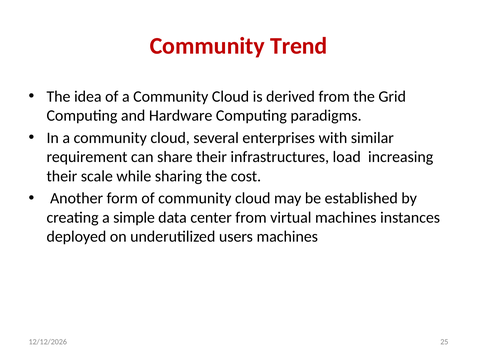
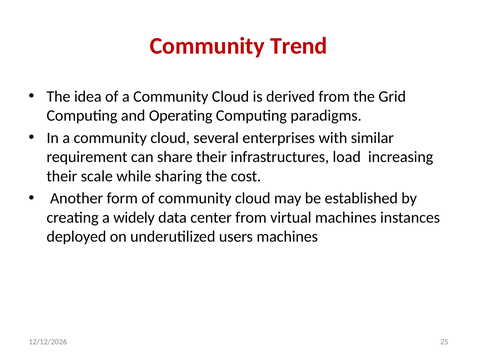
Hardware: Hardware -> Operating
simple: simple -> widely
